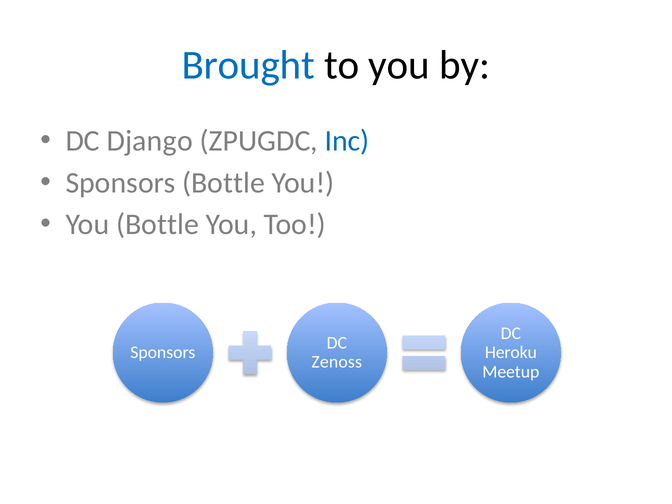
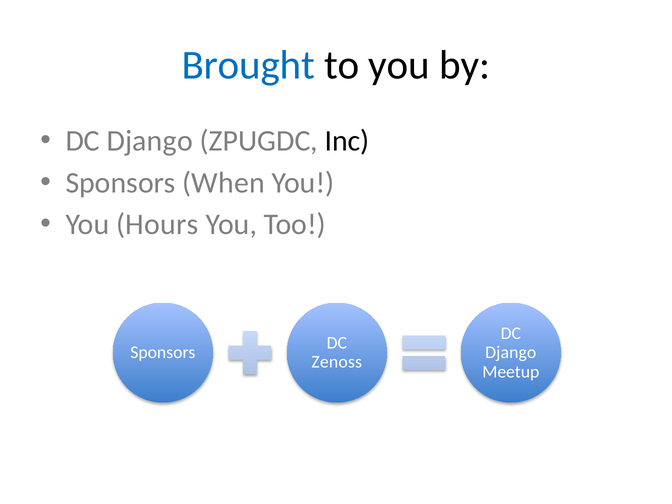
Inc colour: blue -> black
Sponsors Bottle: Bottle -> When
You Bottle: Bottle -> Hours
Heroku at (511, 353): Heroku -> Django
